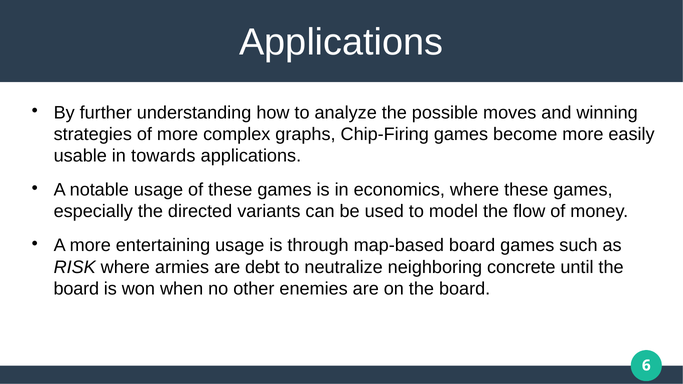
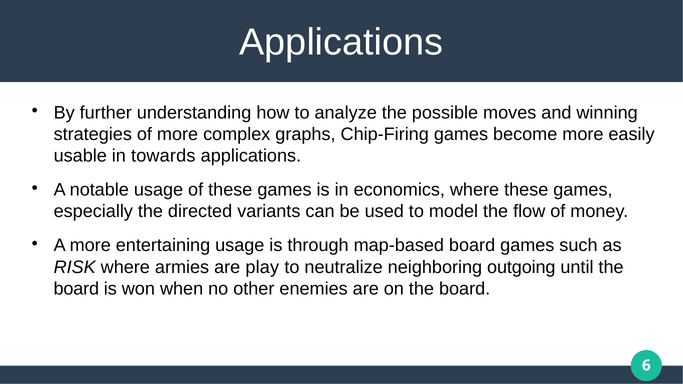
debt: debt -> play
concrete: concrete -> outgoing
